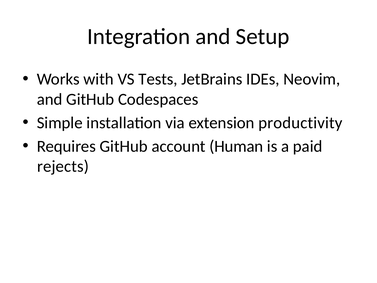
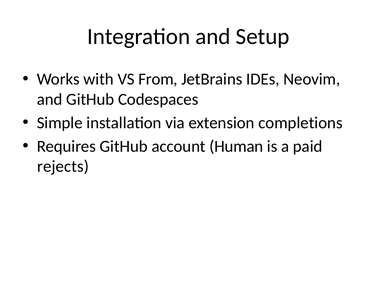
Tests: Tests -> From
productivity: productivity -> completions
